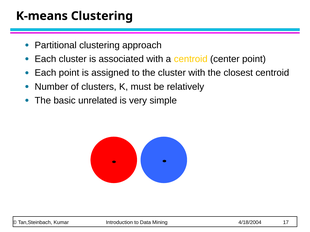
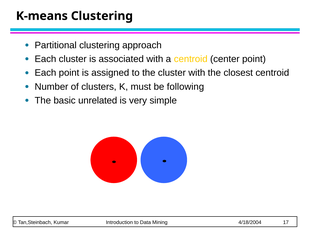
relatively: relatively -> following
